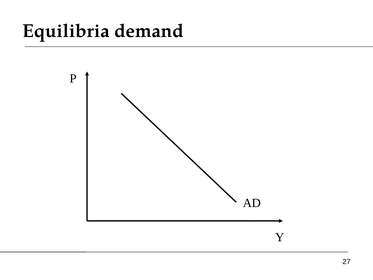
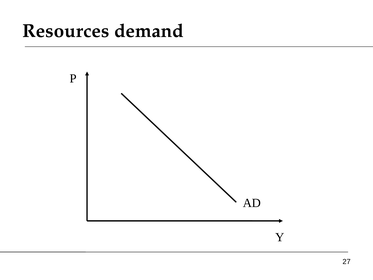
Equilibria: Equilibria -> Resources
